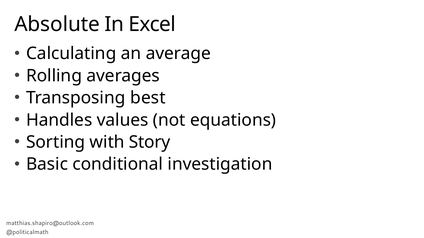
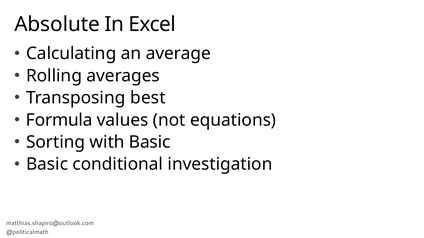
Handles: Handles -> Formula
with Story: Story -> Basic
